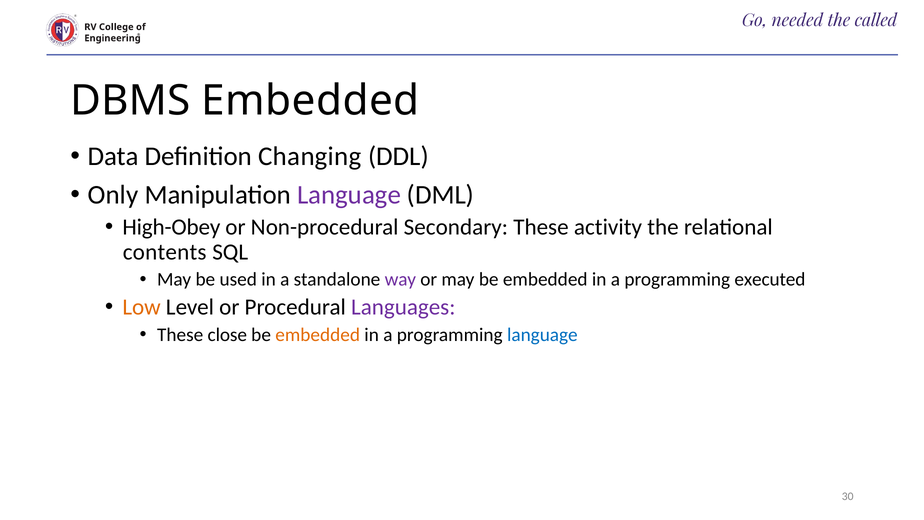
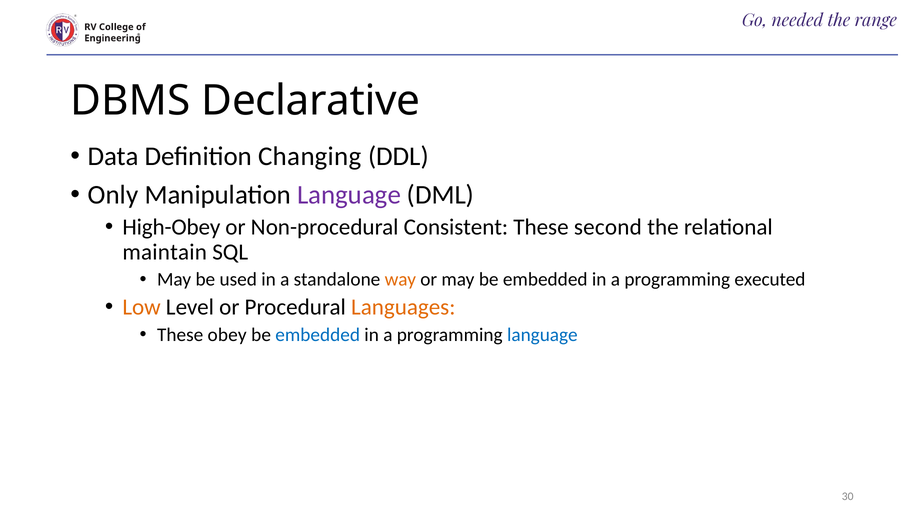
called: called -> range
DBMS Embedded: Embedded -> Declarative
Secondary: Secondary -> Consistent
activity: activity -> second
contents: contents -> maintain
way colour: purple -> orange
Languages colour: purple -> orange
close: close -> obey
embedded at (318, 335) colour: orange -> blue
